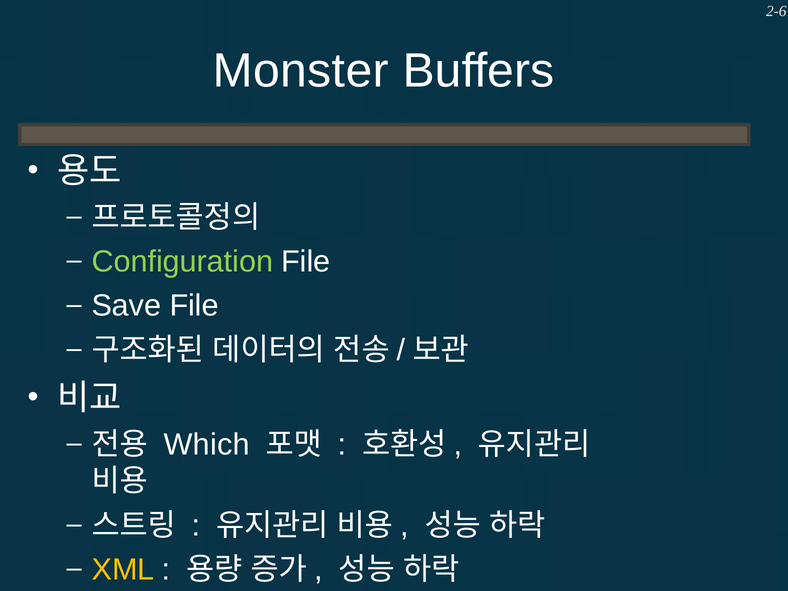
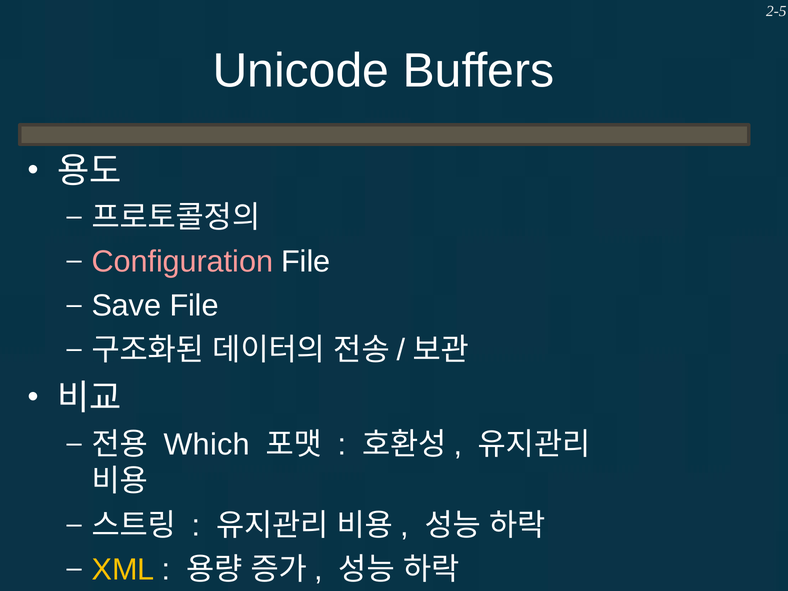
2-6: 2-6 -> 2-5
Monster: Monster -> Unicode
Configuration colour: light green -> pink
